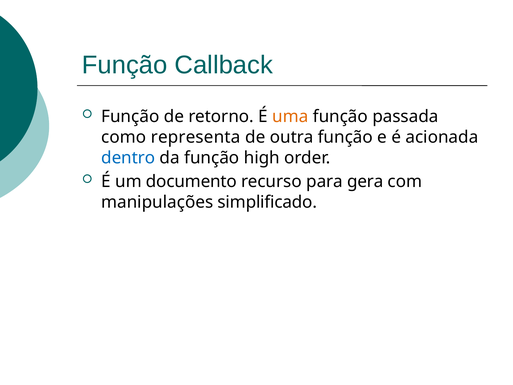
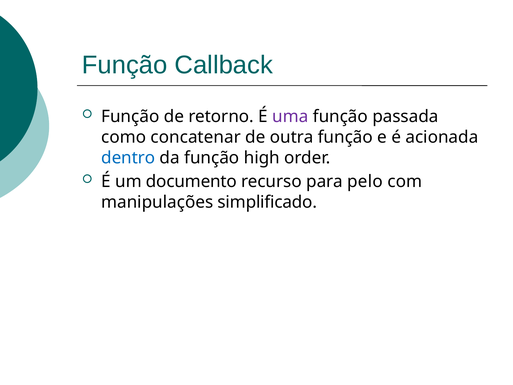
uma colour: orange -> purple
representa: representa -> concatenar
gera: gera -> pelo
